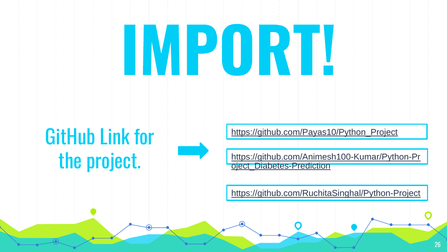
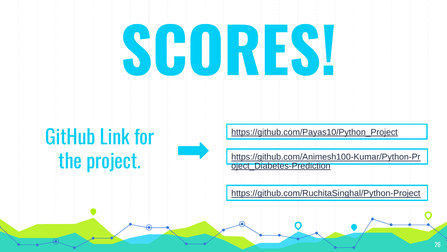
IMPORT: IMPORT -> SCORES
